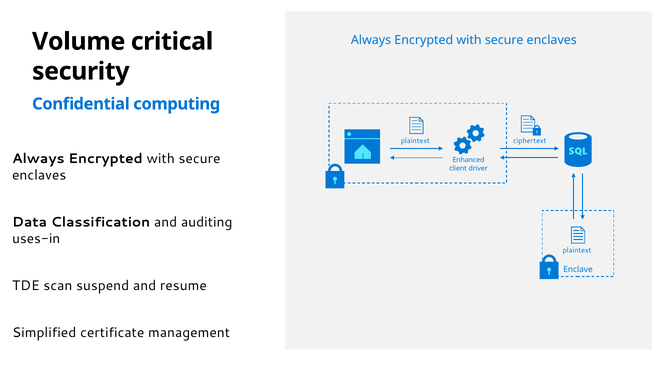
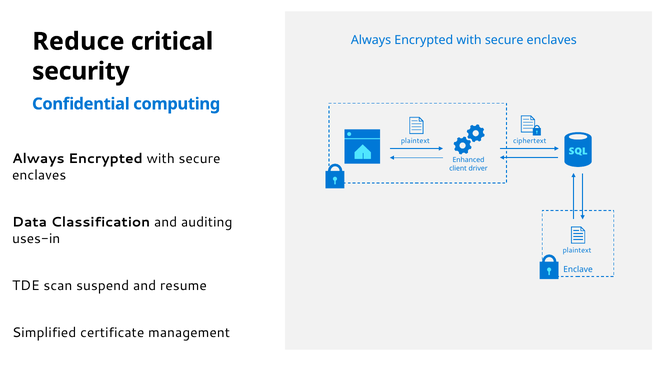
Volume: Volume -> Reduce
